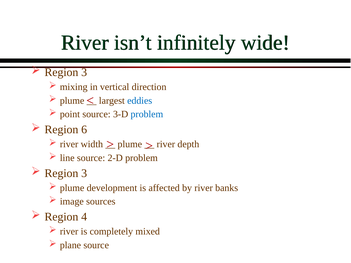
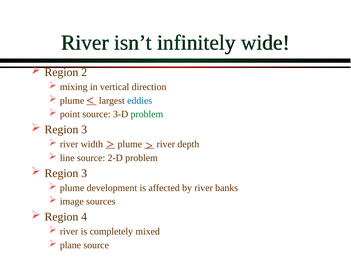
3 at (84, 72): 3 -> 2
problem at (147, 114) colour: blue -> green
6 at (84, 130): 6 -> 3
